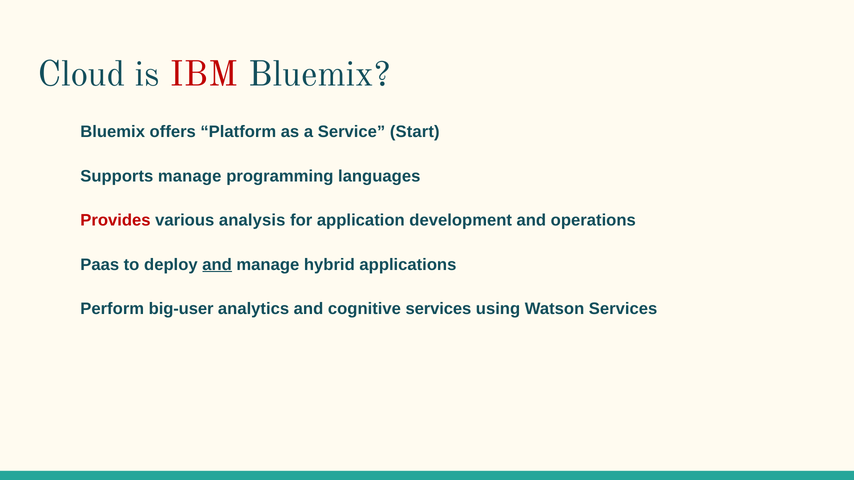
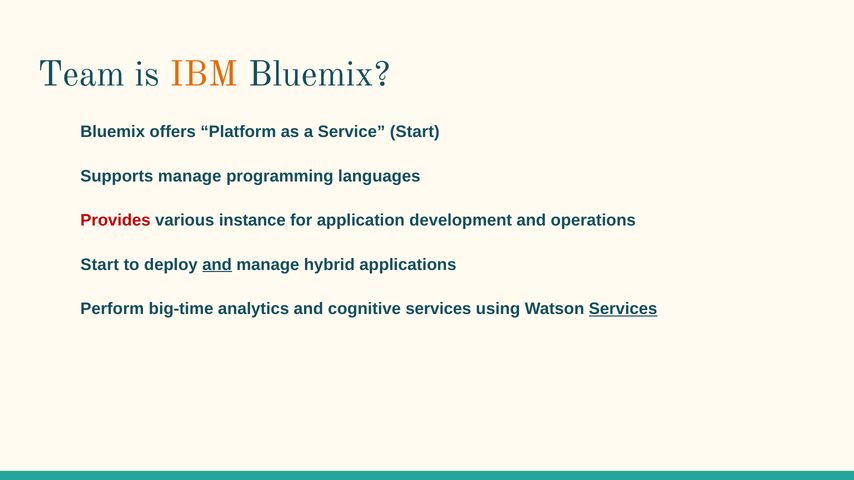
Cloud: Cloud -> Team
IBM colour: red -> orange
analysis: analysis -> instance
Paas at (100, 265): Paas -> Start
big-user: big-user -> big-time
Services at (623, 309) underline: none -> present
